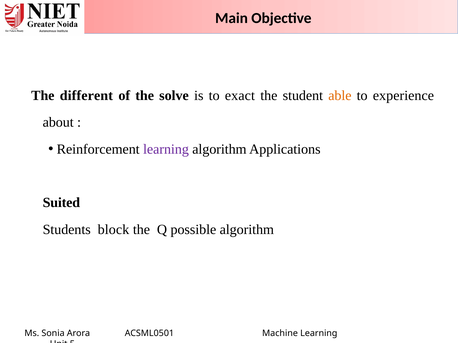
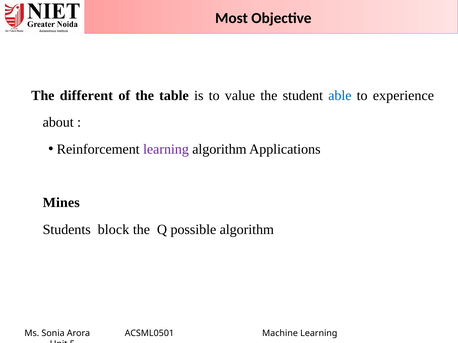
Main: Main -> Most
solve: solve -> table
exact: exact -> value
able colour: orange -> blue
Suited: Suited -> Mines
